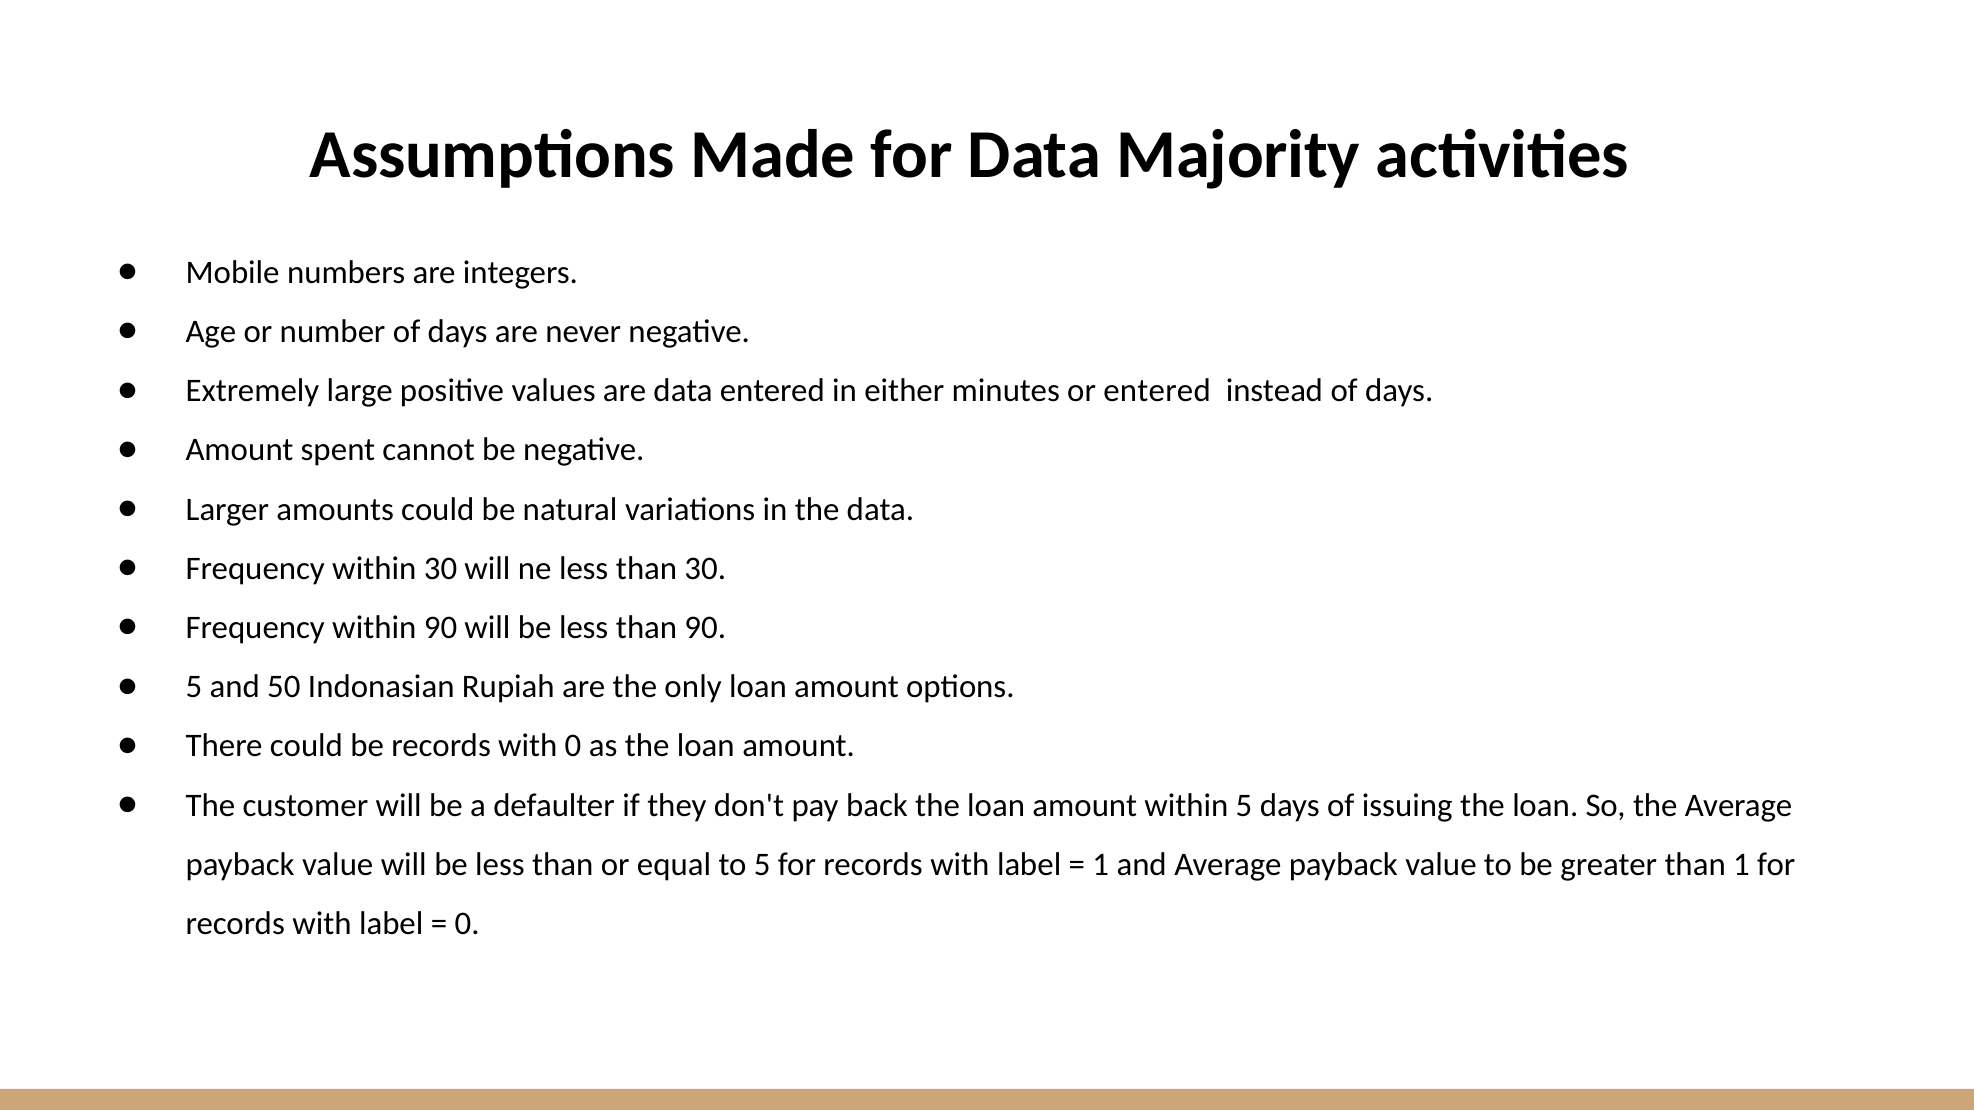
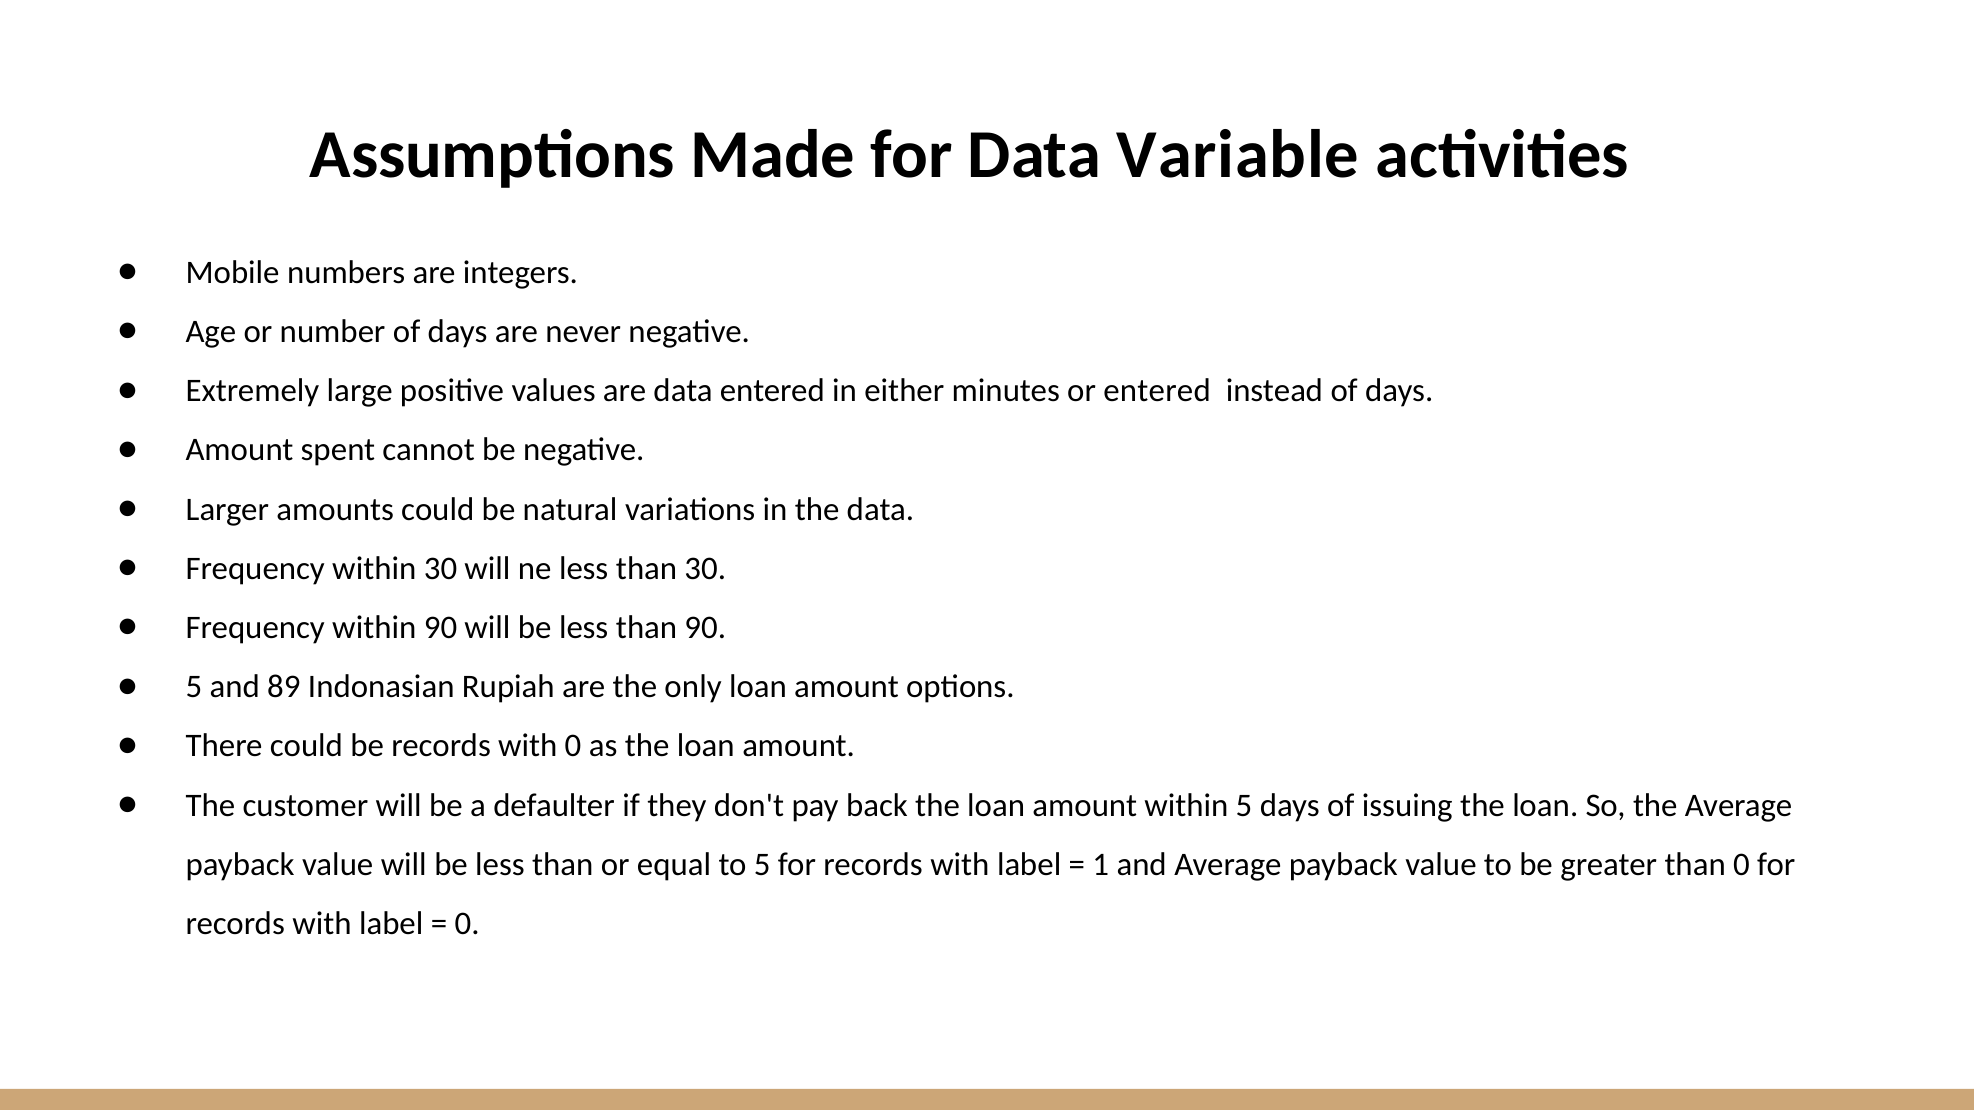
Majority: Majority -> Variable
50: 50 -> 89
than 1: 1 -> 0
